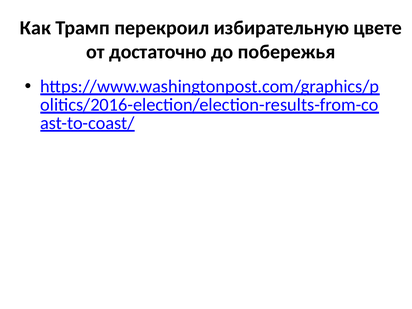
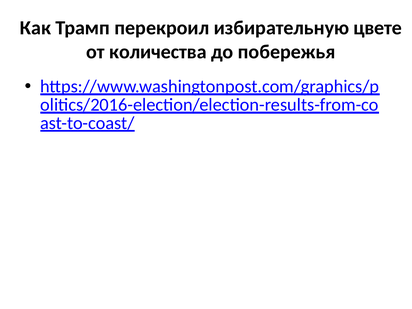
достаточно: достаточно -> количества
